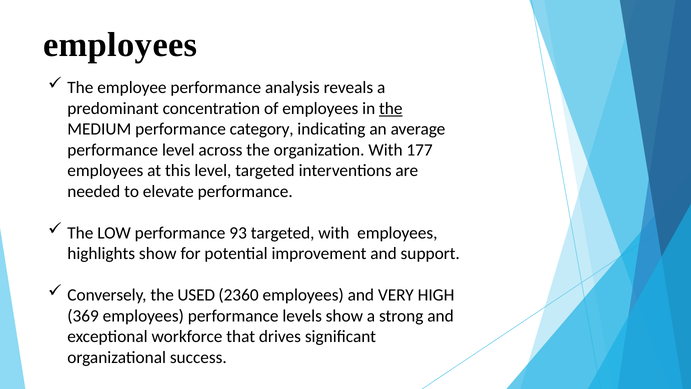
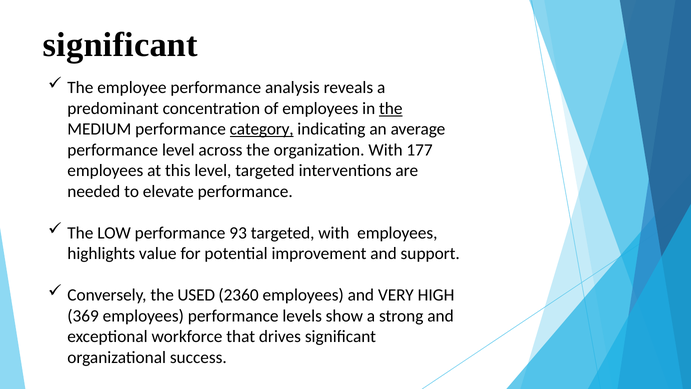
employees at (120, 45): employees -> significant
category underline: none -> present
highlights show: show -> value
